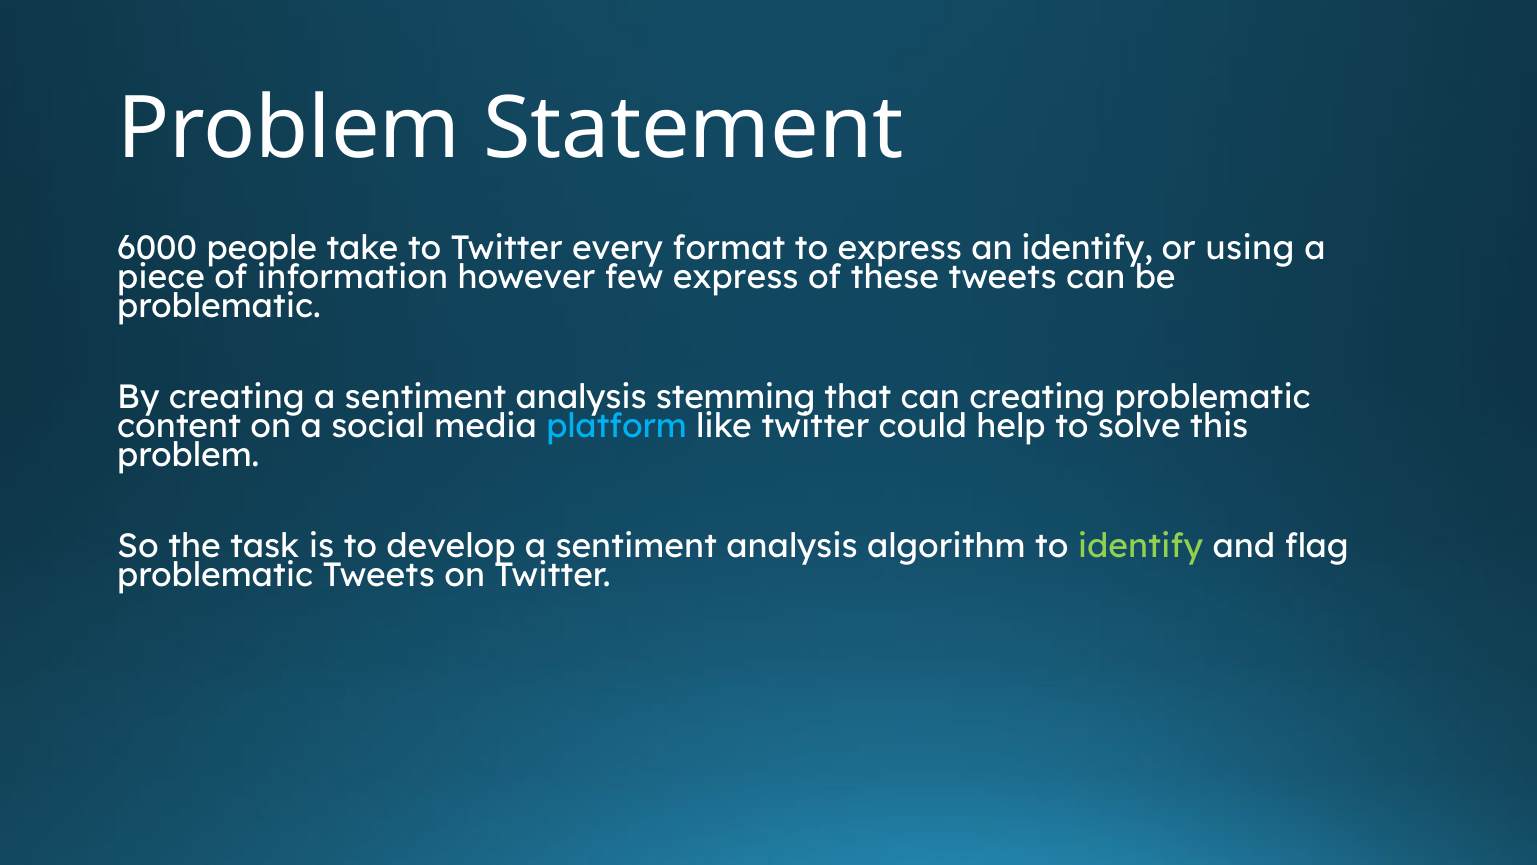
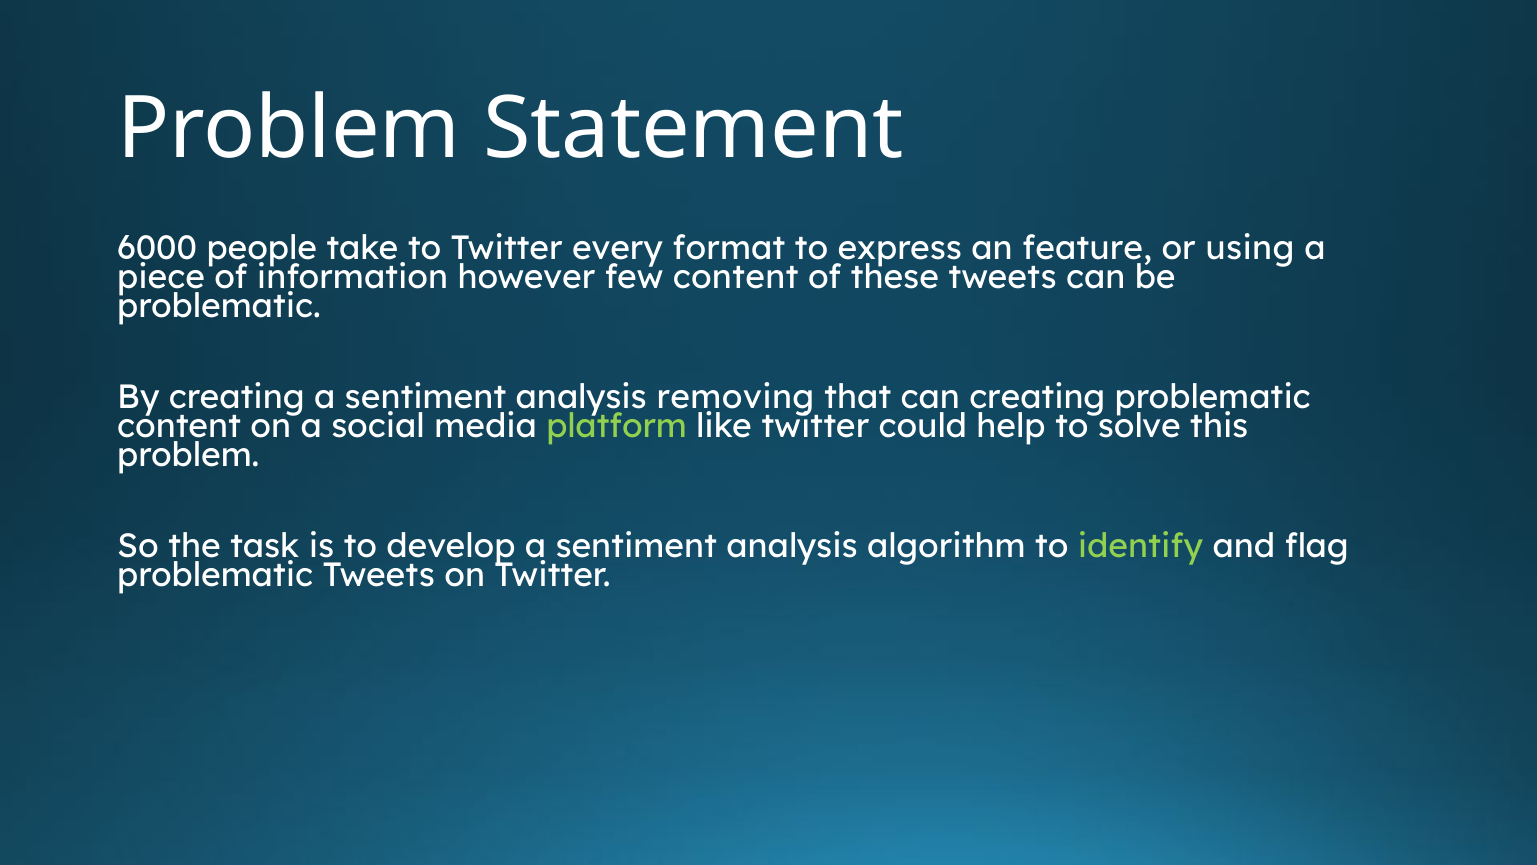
an identify: identify -> feature
few express: express -> content
stemming: stemming -> removing
platform colour: light blue -> light green
